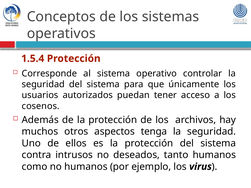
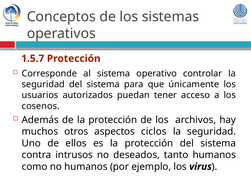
1.5.4: 1.5.4 -> 1.5.7
tenga: tenga -> ciclos
